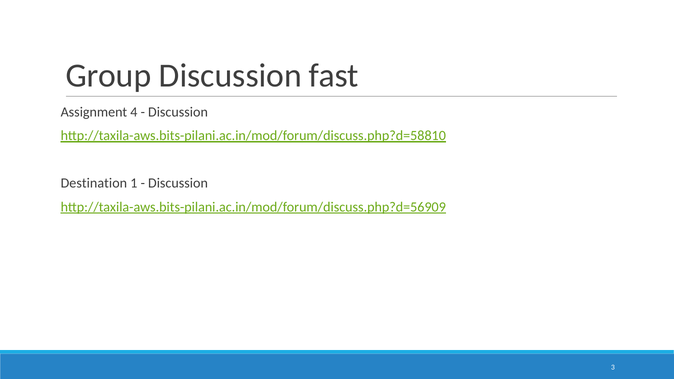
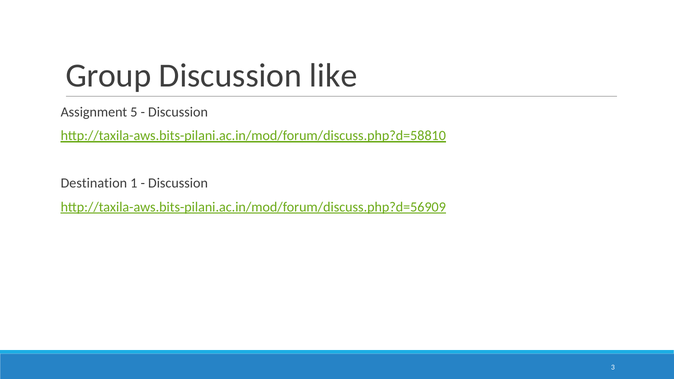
fast: fast -> like
4: 4 -> 5
